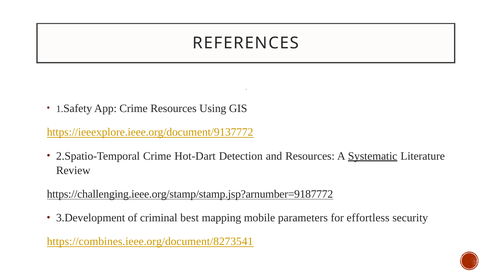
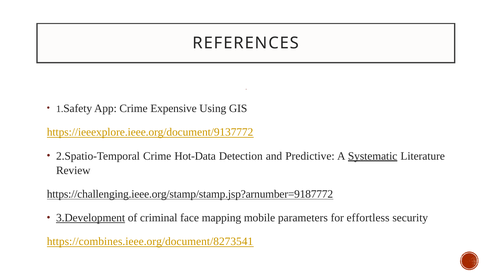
Crime Resources: Resources -> Expensive
Hot-Dart: Hot-Dart -> Hot-Data
and Resources: Resources -> Predictive
3.Development underline: none -> present
best: best -> face
